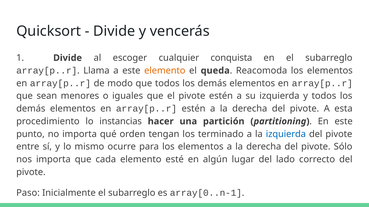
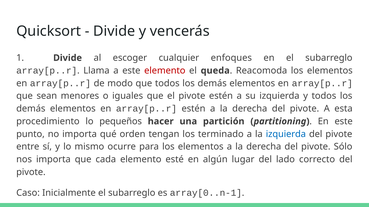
conquista: conquista -> enfoques
elemento at (165, 71) colour: orange -> red
instancias: instancias -> pequeños
Paso: Paso -> Caso
